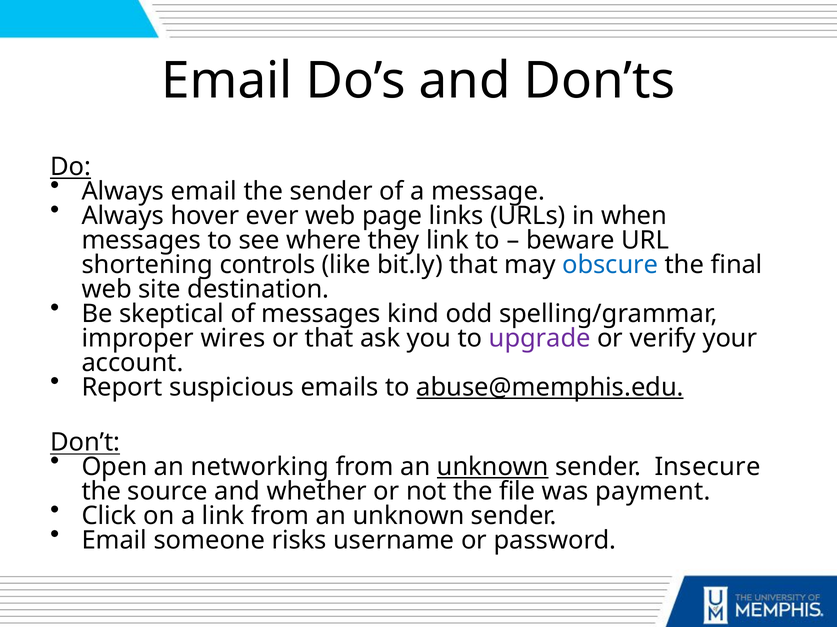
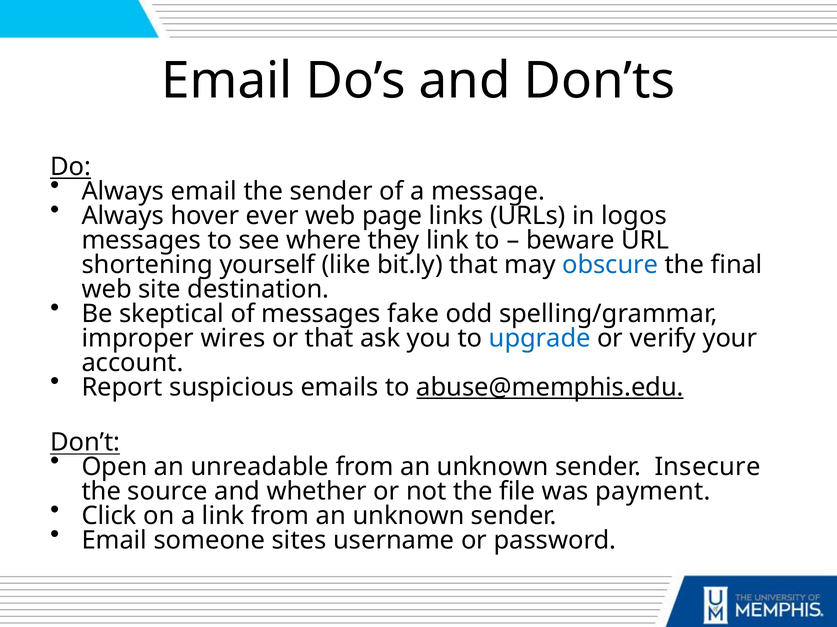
when: when -> logos
controls: controls -> yourself
kind: kind -> fake
upgrade colour: purple -> blue
networking: networking -> unreadable
unknown at (493, 467) underline: present -> none
risks: risks -> sites
